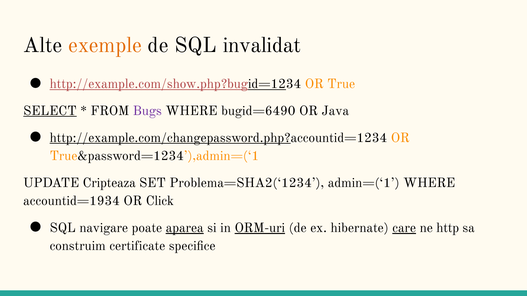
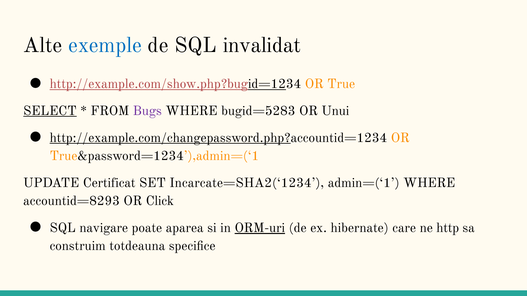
exemple colour: orange -> blue
bugid=6490: bugid=6490 -> bugid=5283
Java: Java -> Unui
Cripteaza: Cripteaza -> Certificat
Problema=SHA2(‘1234: Problema=SHA2(‘1234 -> Incarcate=SHA2(‘1234
accountid=1934: accountid=1934 -> accountid=8293
aparea underline: present -> none
care underline: present -> none
certificate: certificate -> totdeauna
